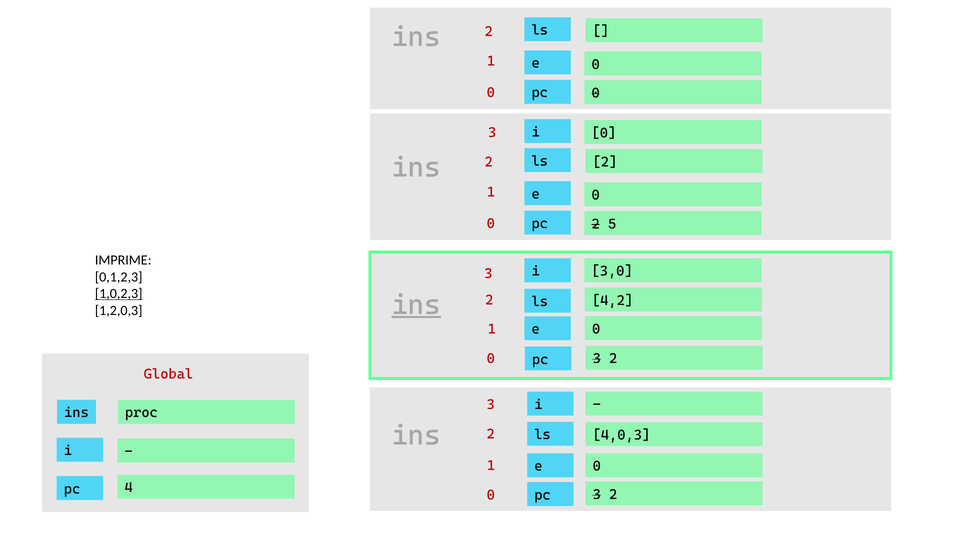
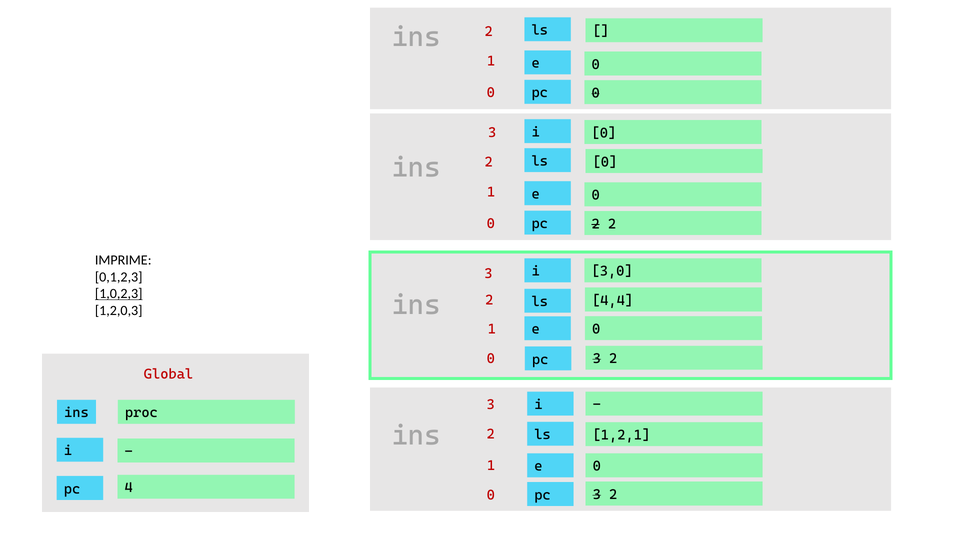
2 at (605, 162): 2 -> 0
2 5: 5 -> 2
ins at (416, 305) underline: present -> none
4,2: 4,2 -> 4,4
4,0,3: 4,0,3 -> 1,2,1
